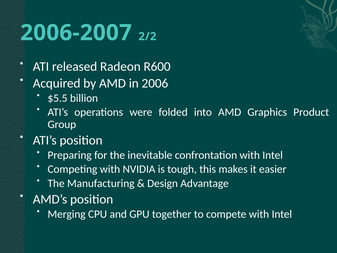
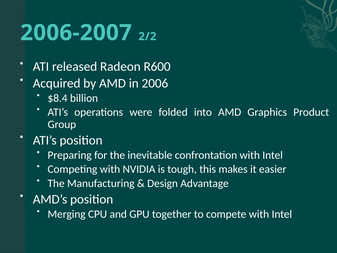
$5.5: $5.5 -> $8.4
